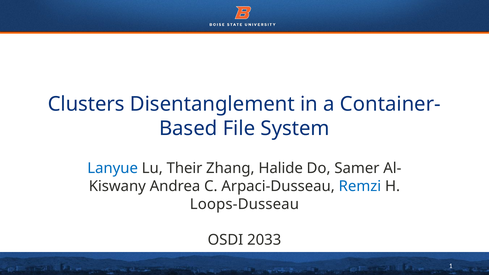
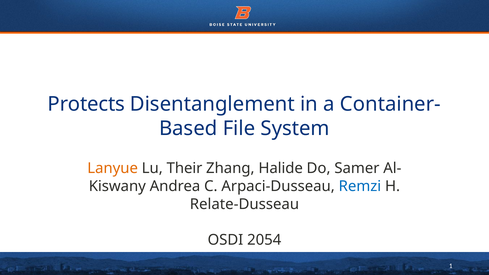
Clusters: Clusters -> Protects
Lanyue colour: blue -> orange
Loops-Dusseau: Loops-Dusseau -> Relate-Dusseau
2033: 2033 -> 2054
